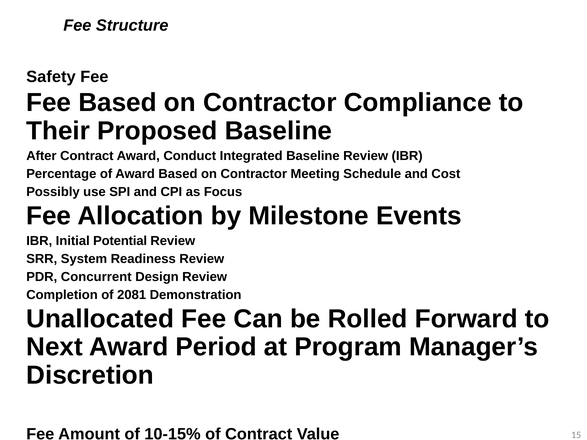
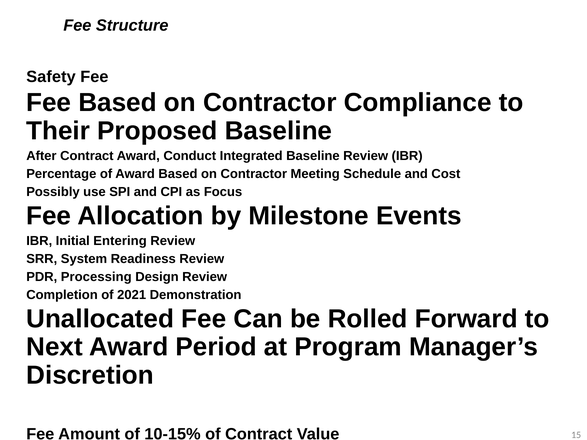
Potential: Potential -> Entering
Concurrent: Concurrent -> Processing
2081: 2081 -> 2021
